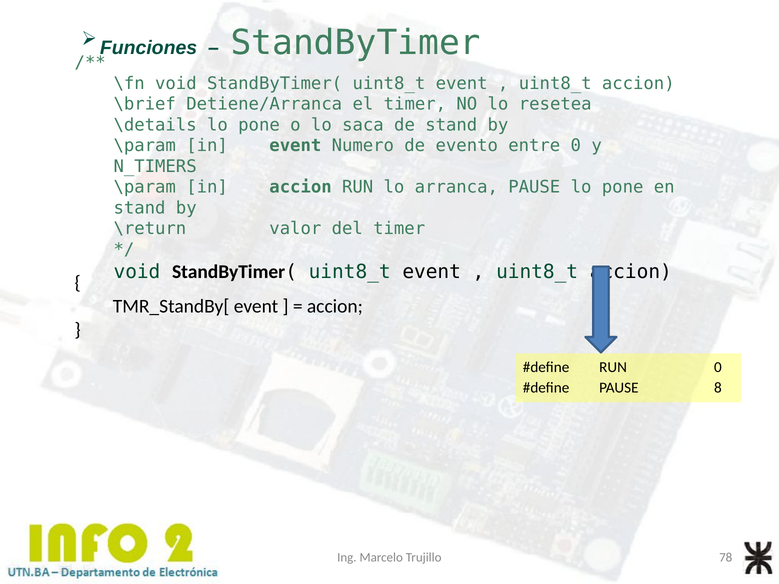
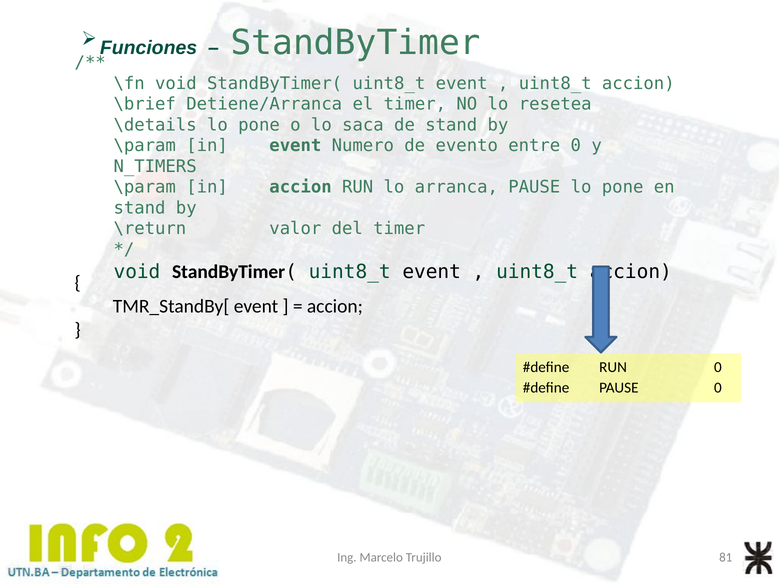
PAUSE 8: 8 -> 0
78: 78 -> 81
